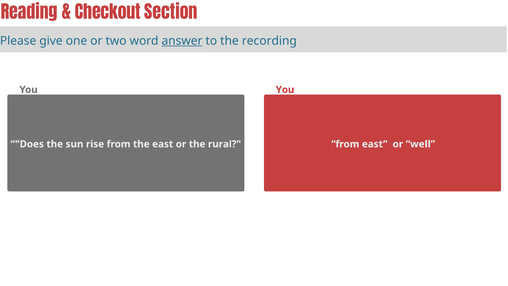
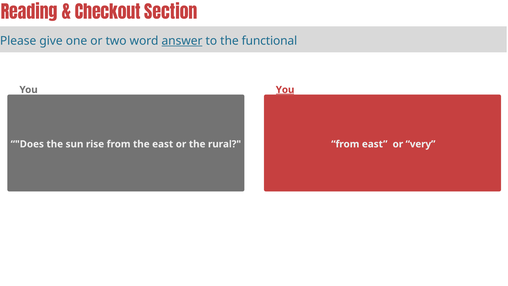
recording: recording -> functional
You at (285, 90) underline: none -> present
well: well -> very
